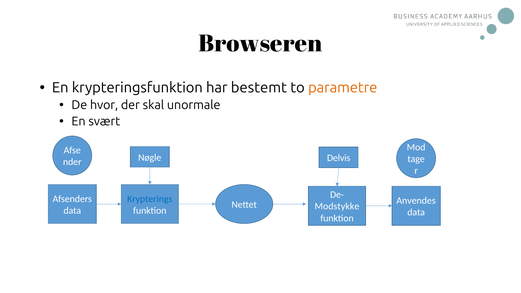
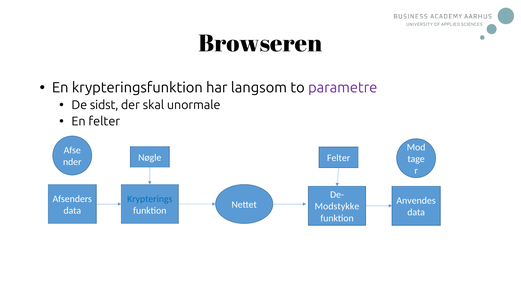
bestemt: bestemt -> langsom
parametre colour: orange -> purple
hvor: hvor -> sidst
En svært: svært -> felter
Nøgle Delvis: Delvis -> Felter
